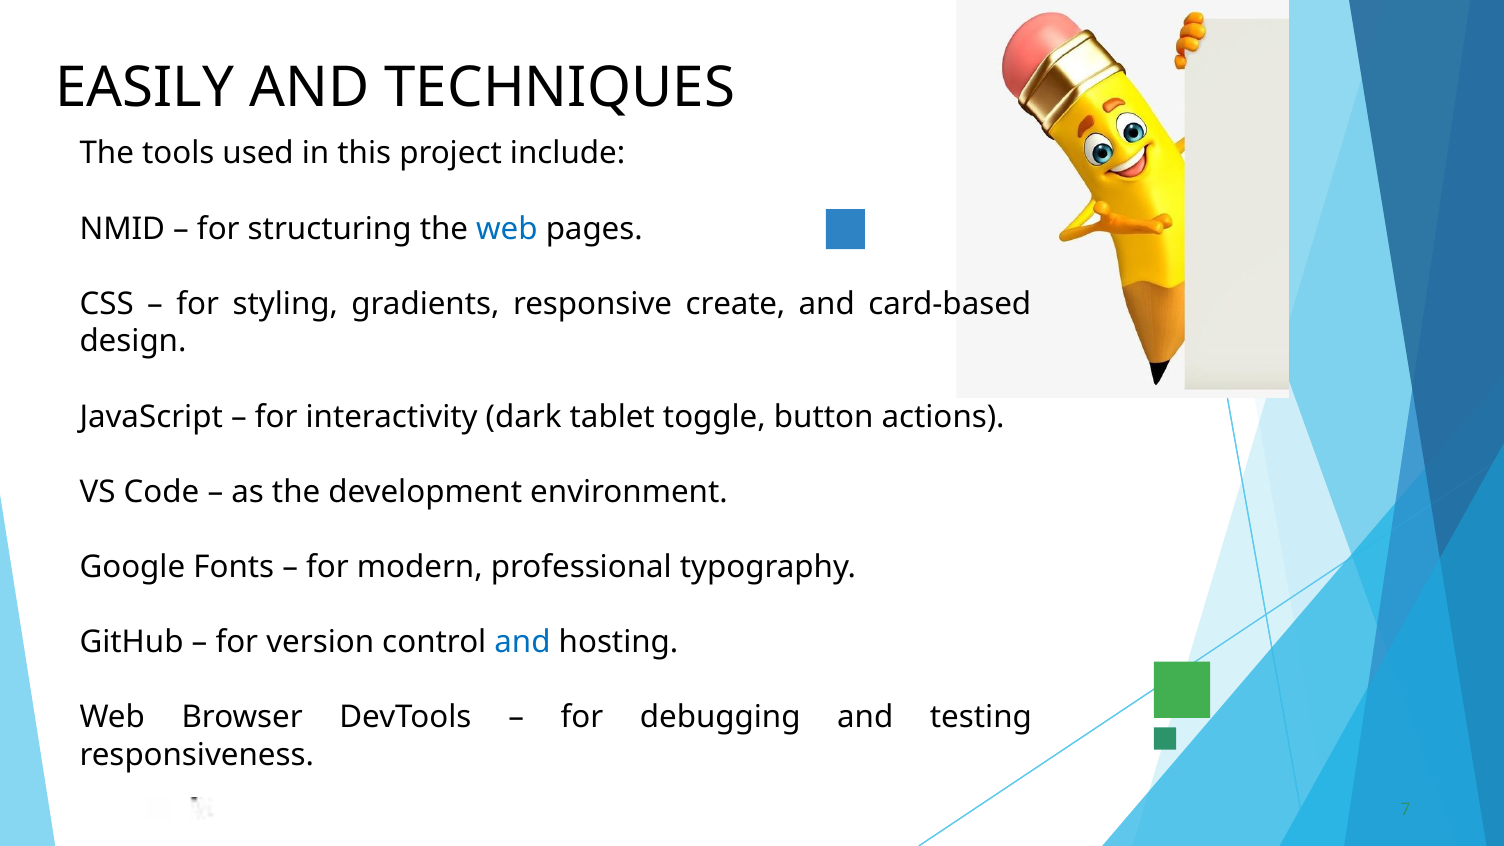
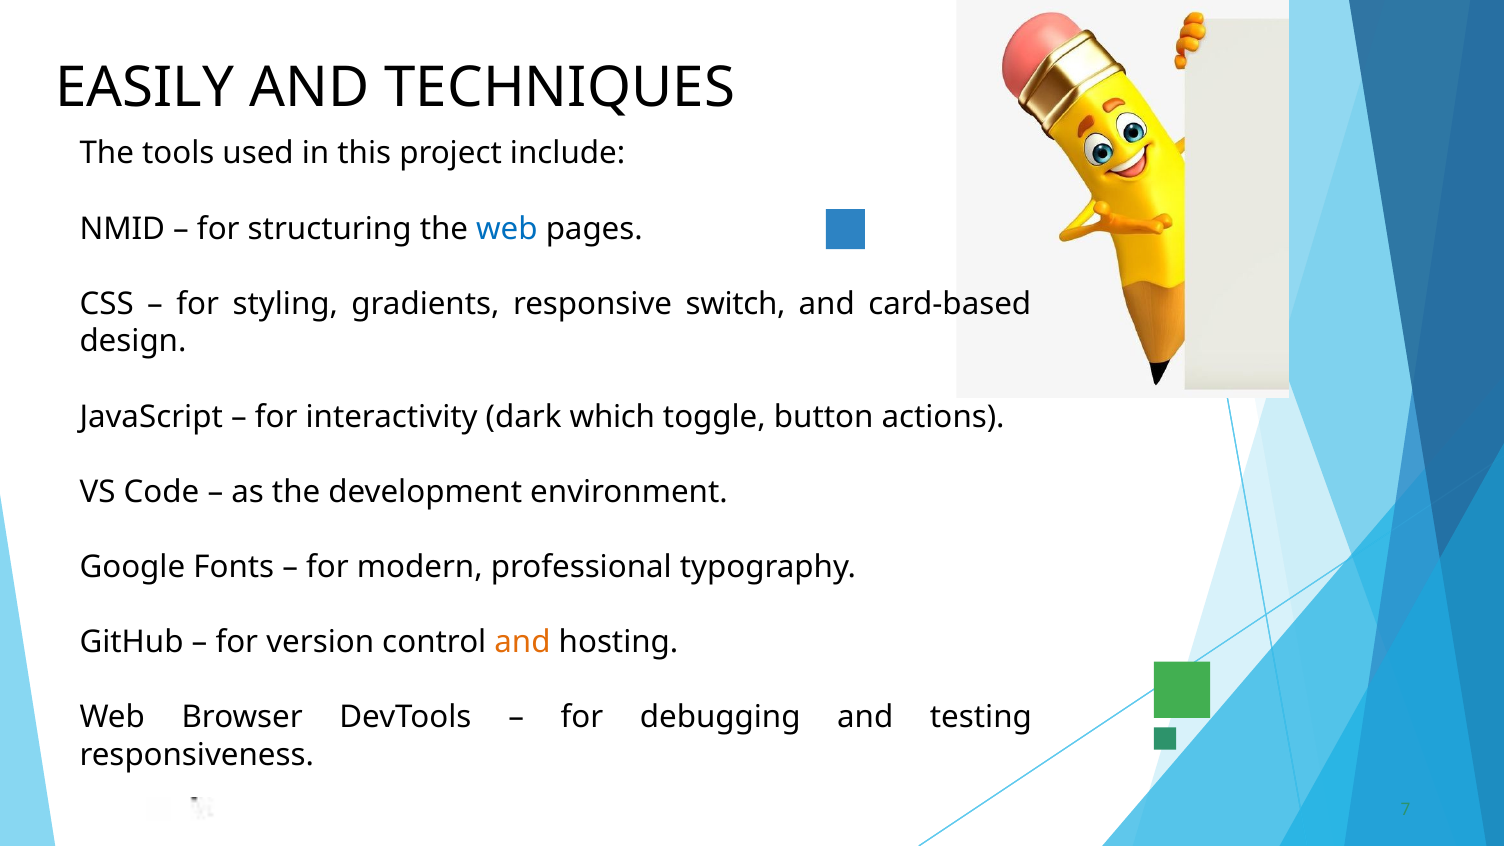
create: create -> switch
tablet: tablet -> which
and at (522, 642) colour: blue -> orange
